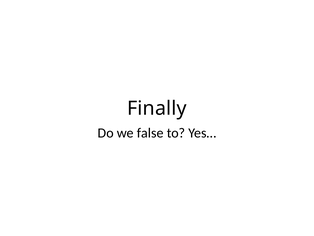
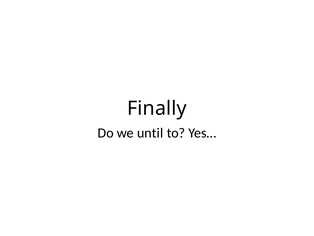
false: false -> until
